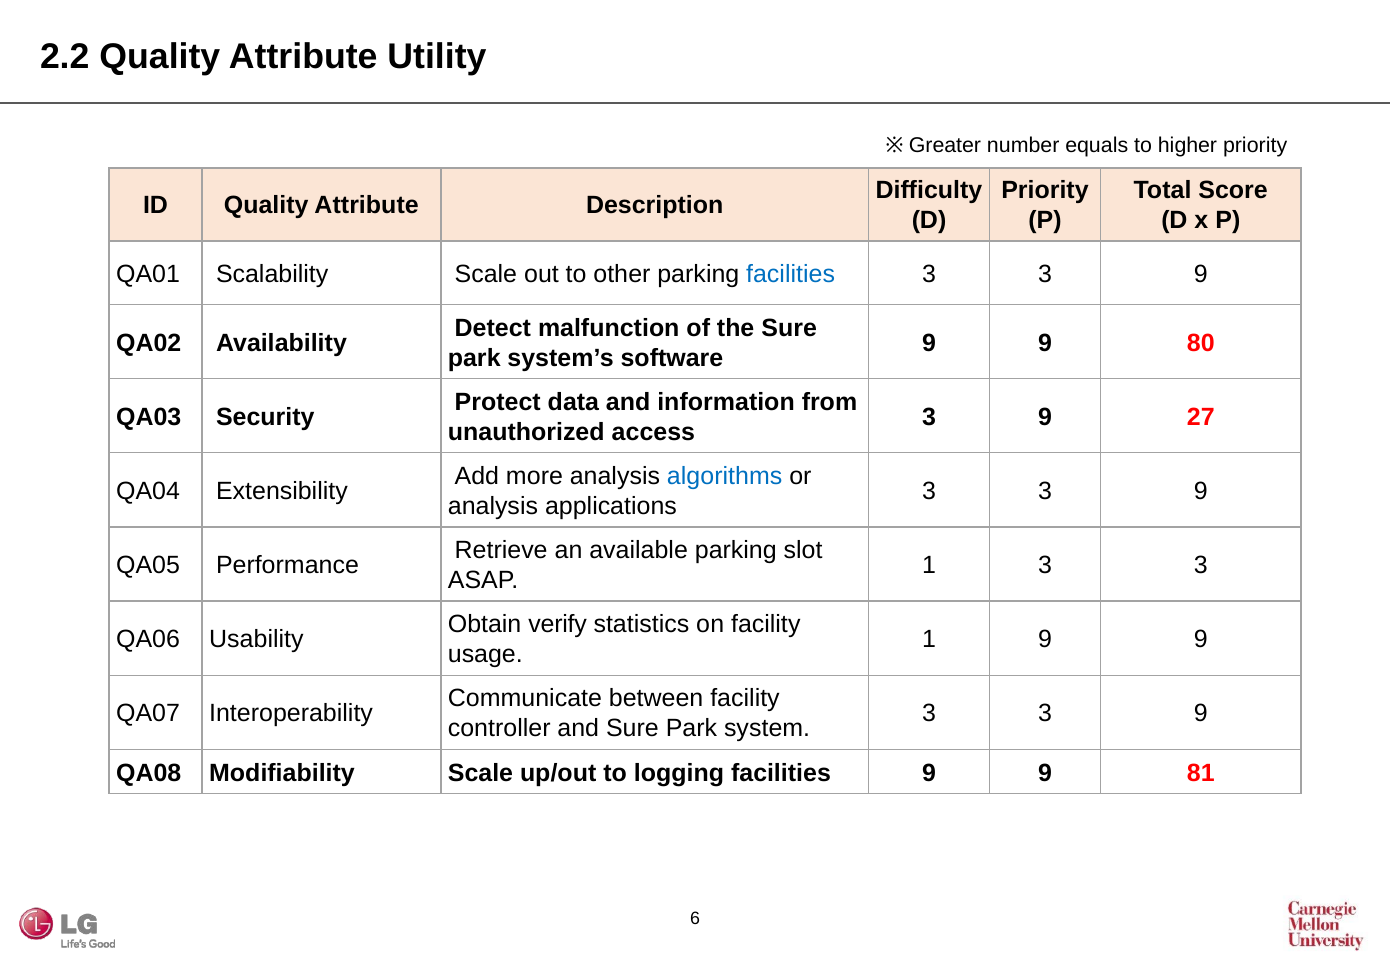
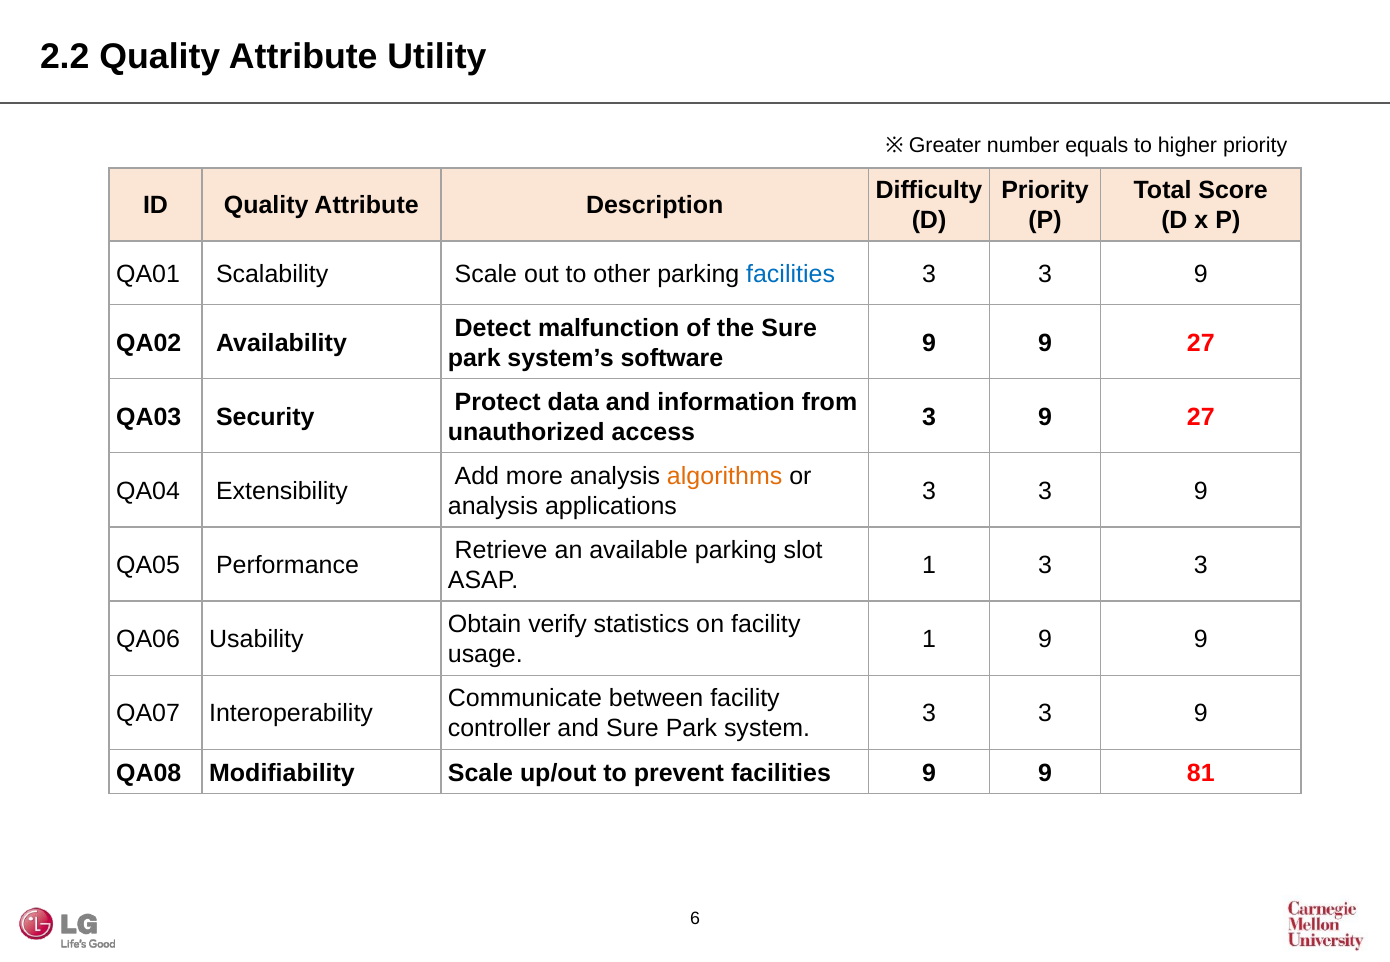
9 9 80: 80 -> 27
algorithms colour: blue -> orange
logging: logging -> prevent
